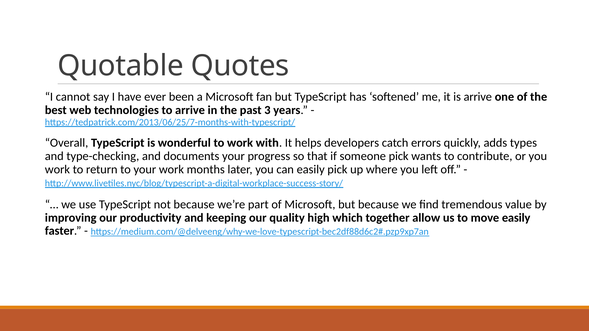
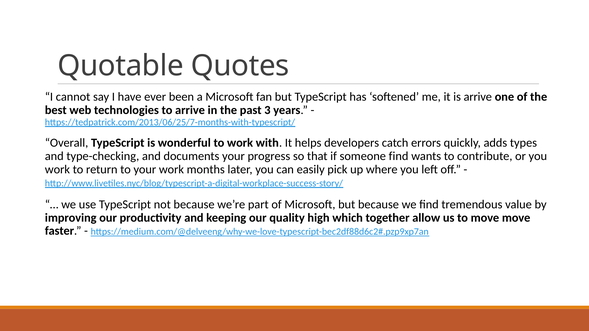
someone pick: pick -> find
move easily: easily -> move
